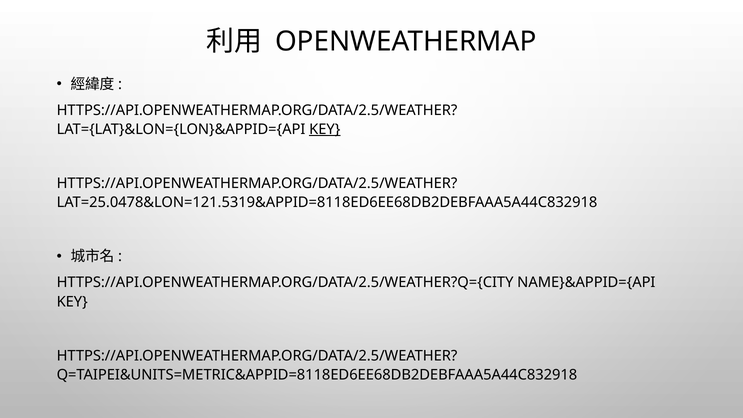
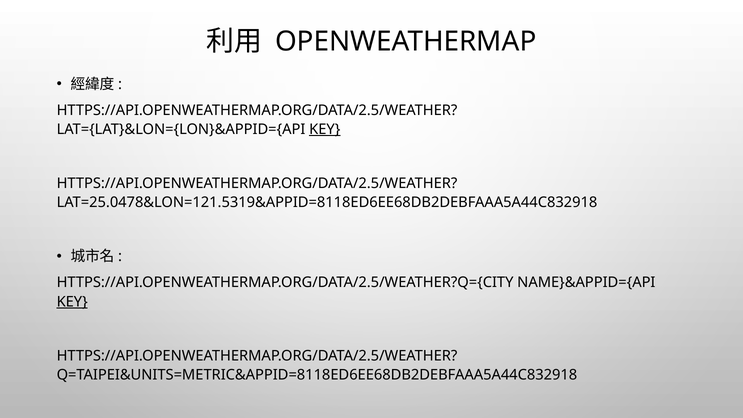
KEY at (72, 302) underline: none -> present
